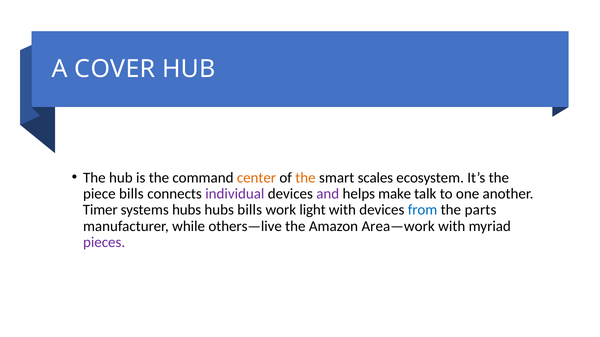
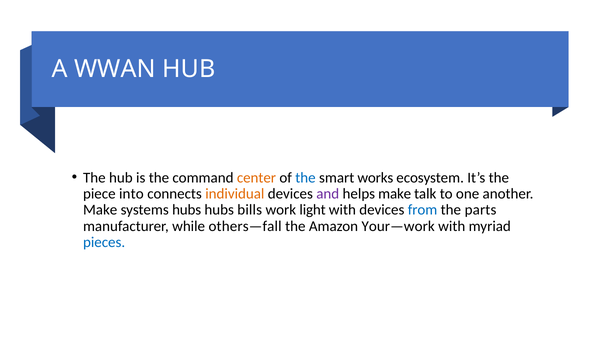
COVER: COVER -> WWAN
the at (305, 178) colour: orange -> blue
scales: scales -> works
piece bills: bills -> into
individual colour: purple -> orange
Timer at (100, 210): Timer -> Make
others—live: others—live -> others—fall
Area—work: Area—work -> Your—work
pieces colour: purple -> blue
